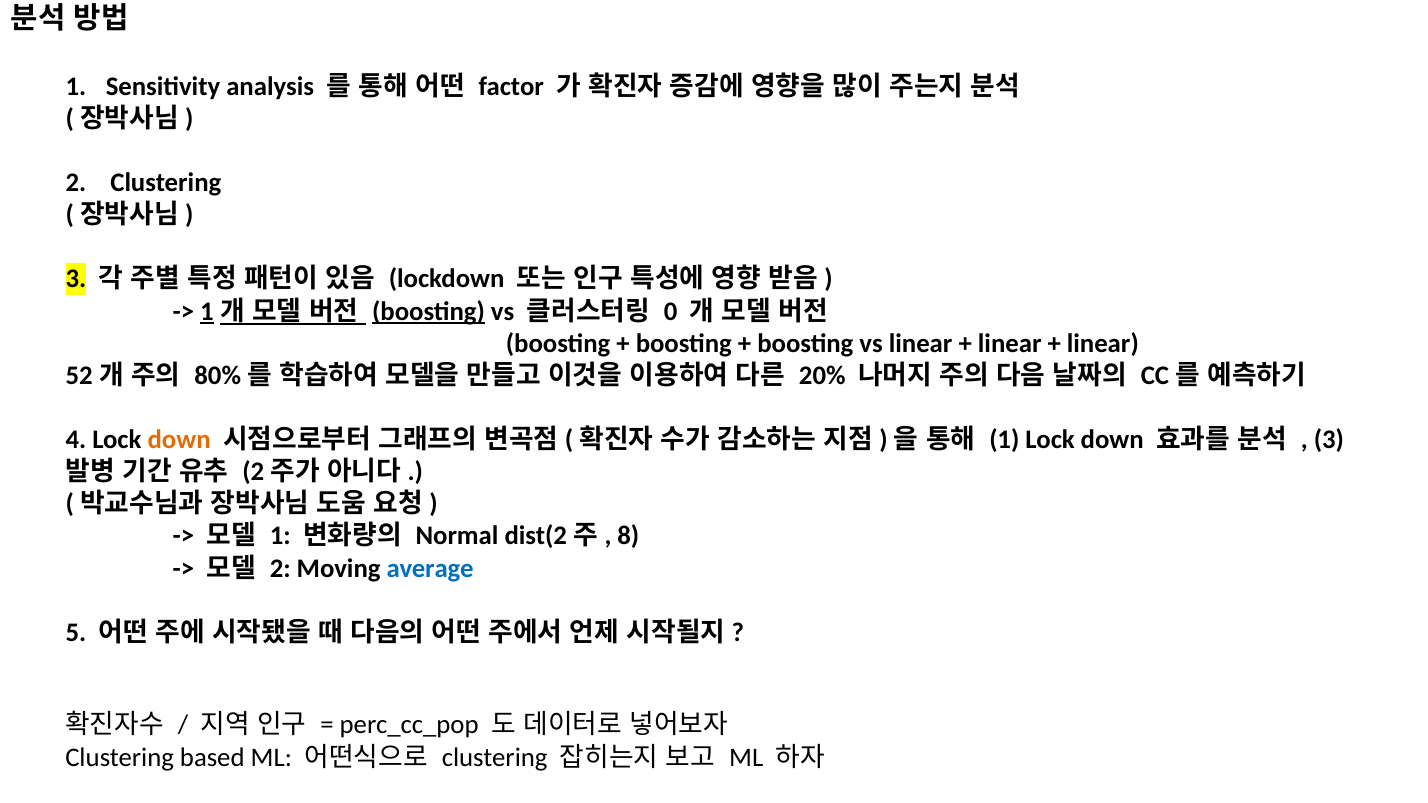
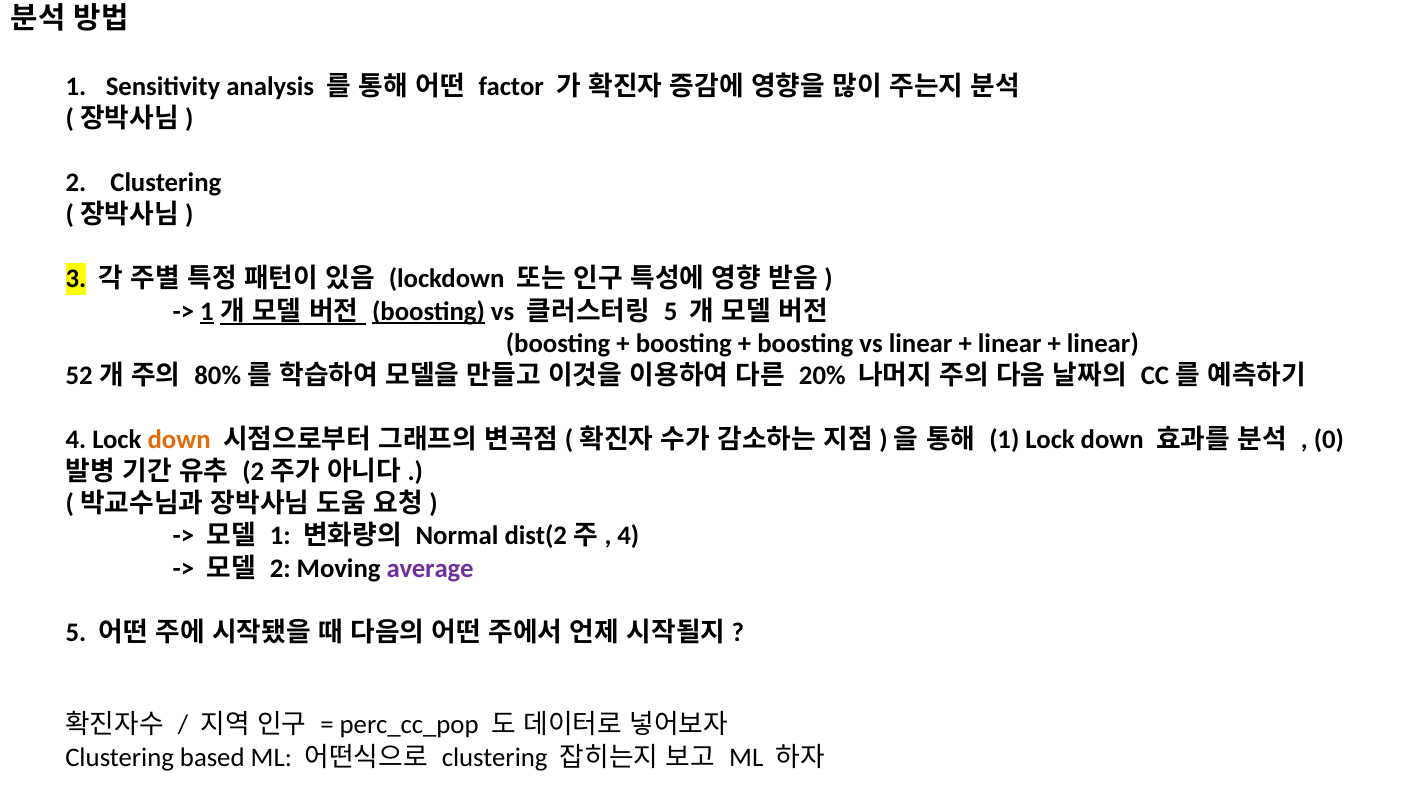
0 at (671, 311): 0 -> 5
3 at (1329, 440): 3 -> 0
8 at (628, 536): 8 -> 4
average colour: blue -> purple
